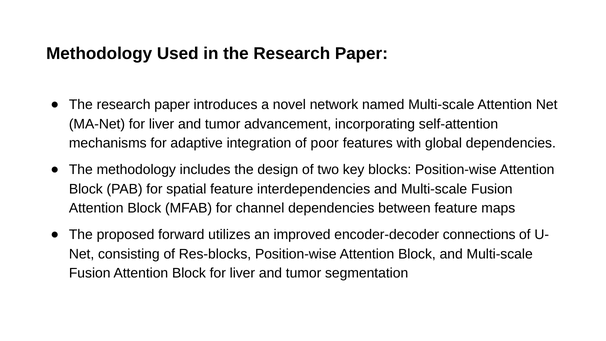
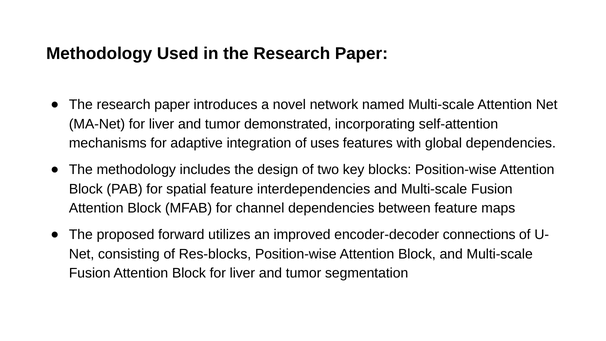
advancement: advancement -> demonstrated
poor: poor -> uses
